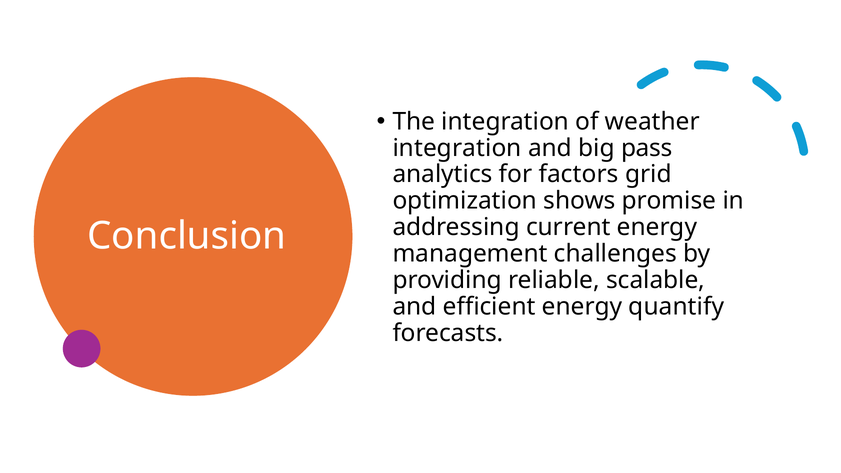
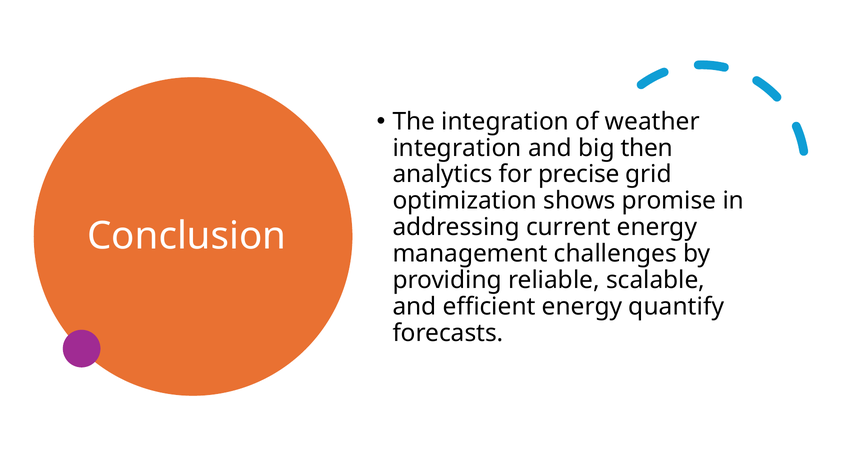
pass: pass -> then
factors: factors -> precise
